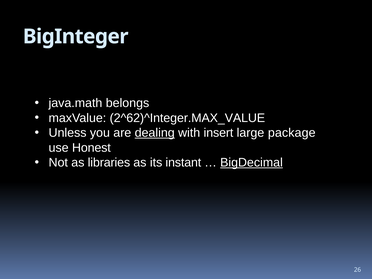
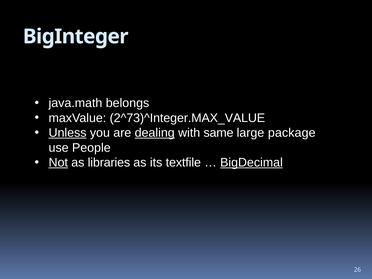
2^62)^Integer.MAX_VALUE: 2^62)^Integer.MAX_VALUE -> 2^73)^Integer.MAX_VALUE
Unless underline: none -> present
insert: insert -> same
Honest: Honest -> People
Not underline: none -> present
instant: instant -> textfile
